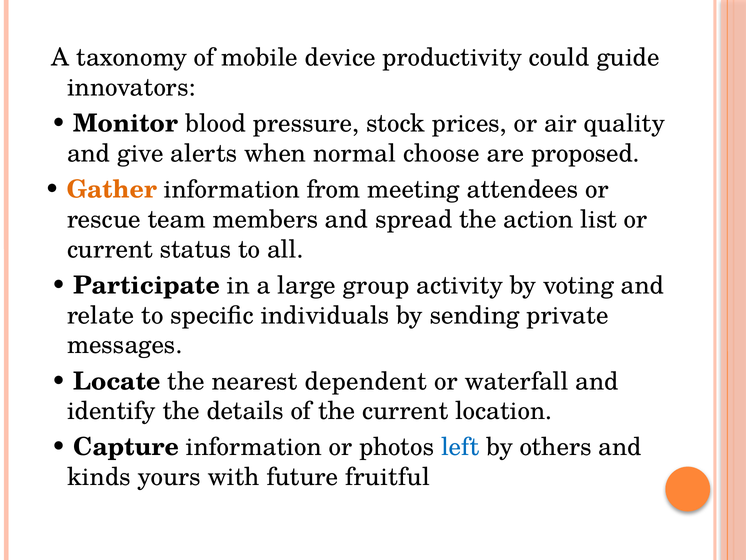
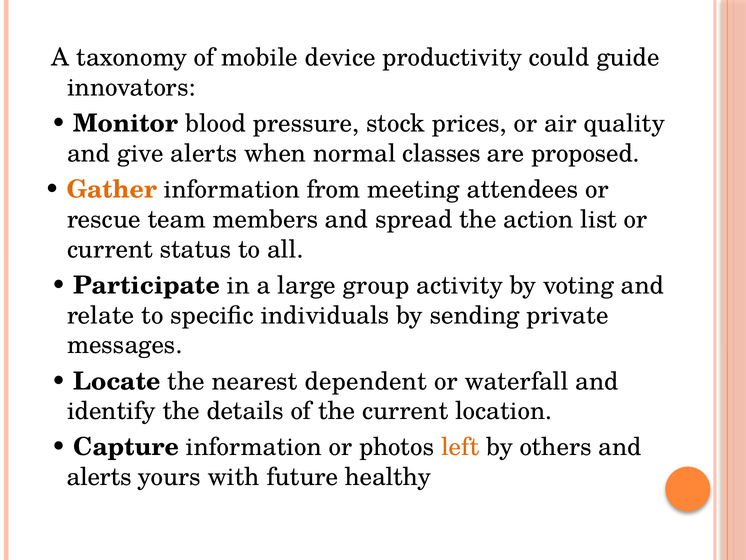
choose: choose -> classes
left colour: blue -> orange
kinds at (99, 477): kinds -> alerts
fruitful: fruitful -> healthy
